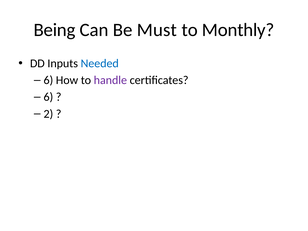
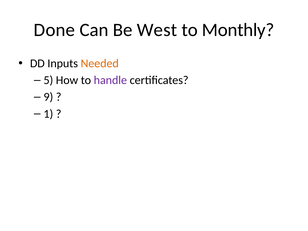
Being: Being -> Done
Must: Must -> West
Needed colour: blue -> orange
6 at (48, 80): 6 -> 5
6 at (48, 97): 6 -> 9
2: 2 -> 1
